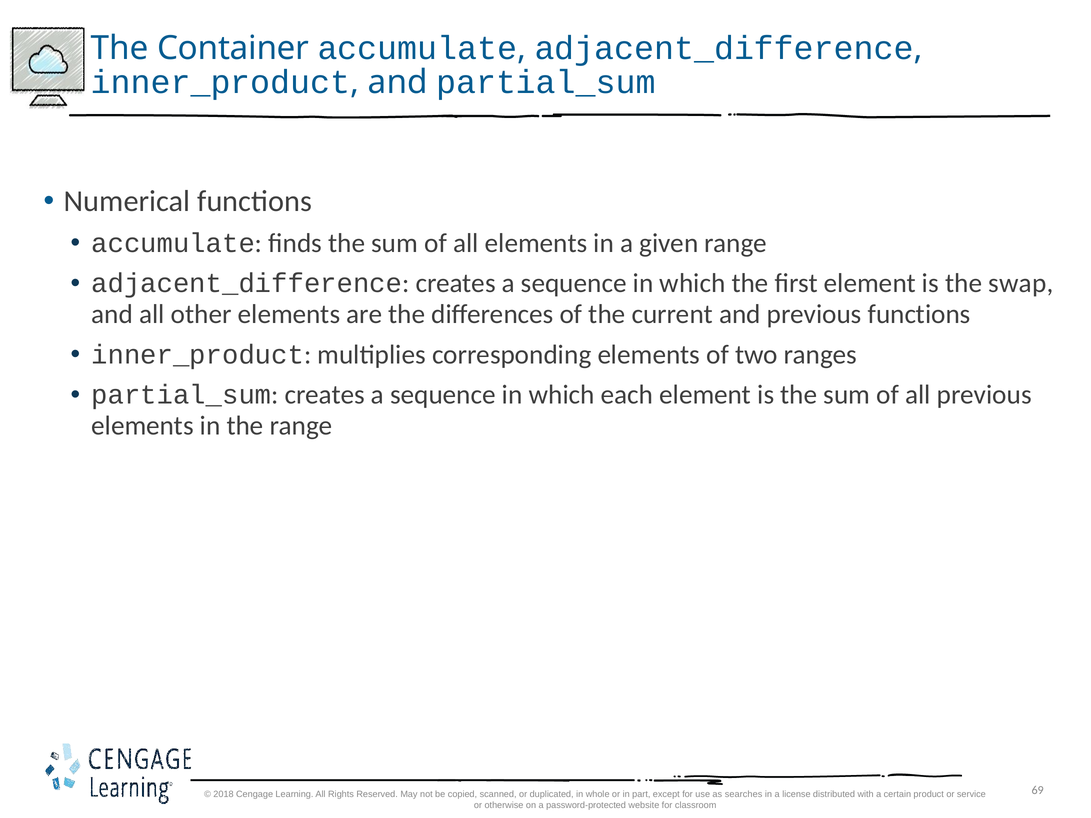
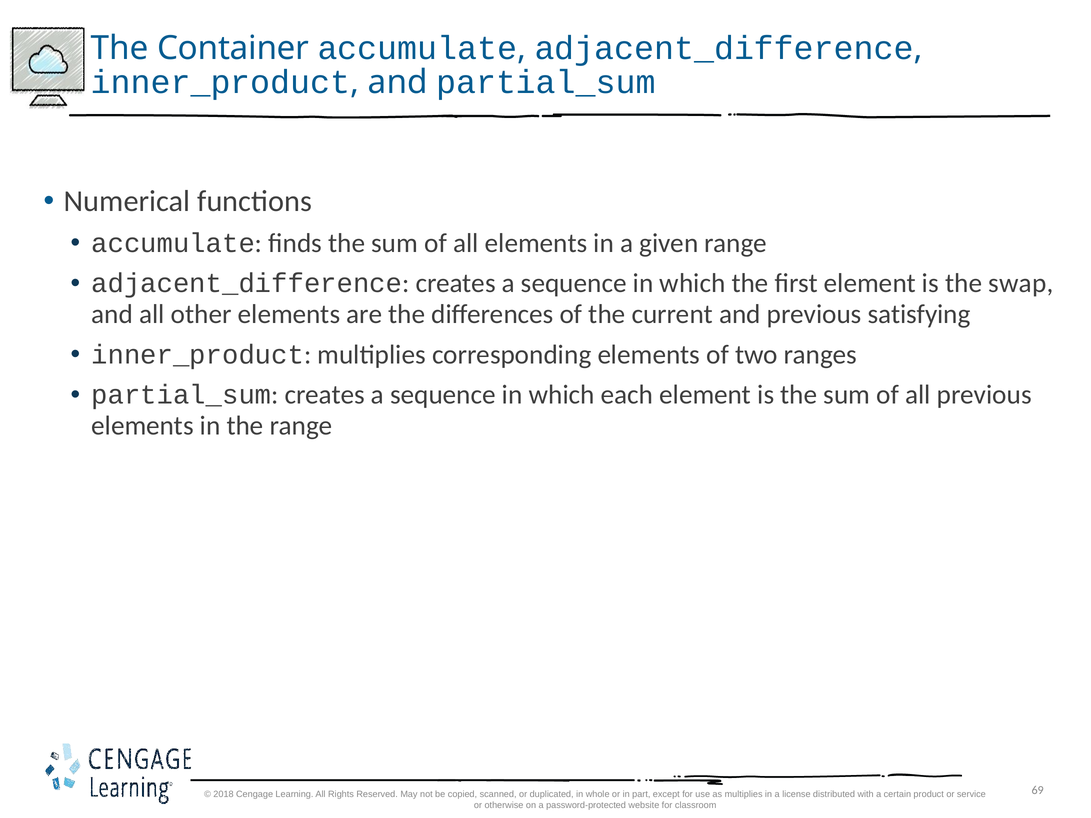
previous functions: functions -> satisfying
as searches: searches -> multiplies
